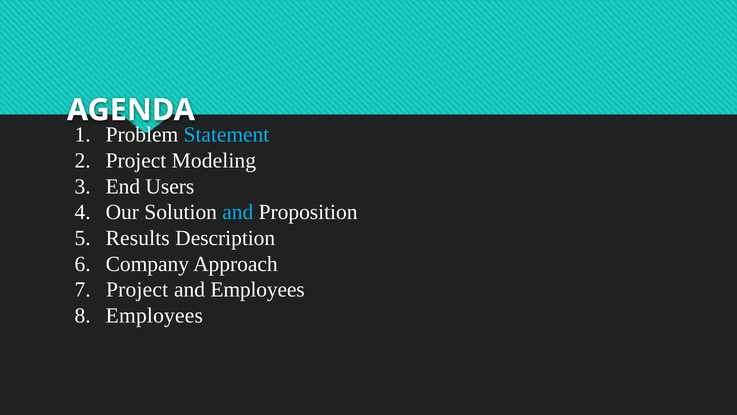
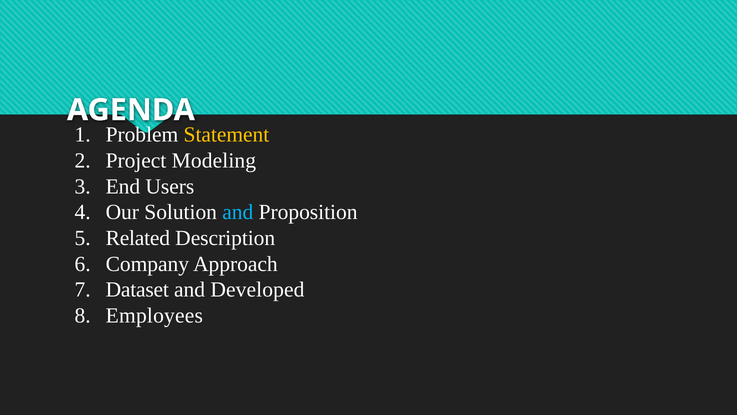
Statement colour: light blue -> yellow
Results: Results -> Related
Project at (137, 290): Project -> Dataset
and Employees: Employees -> Developed
